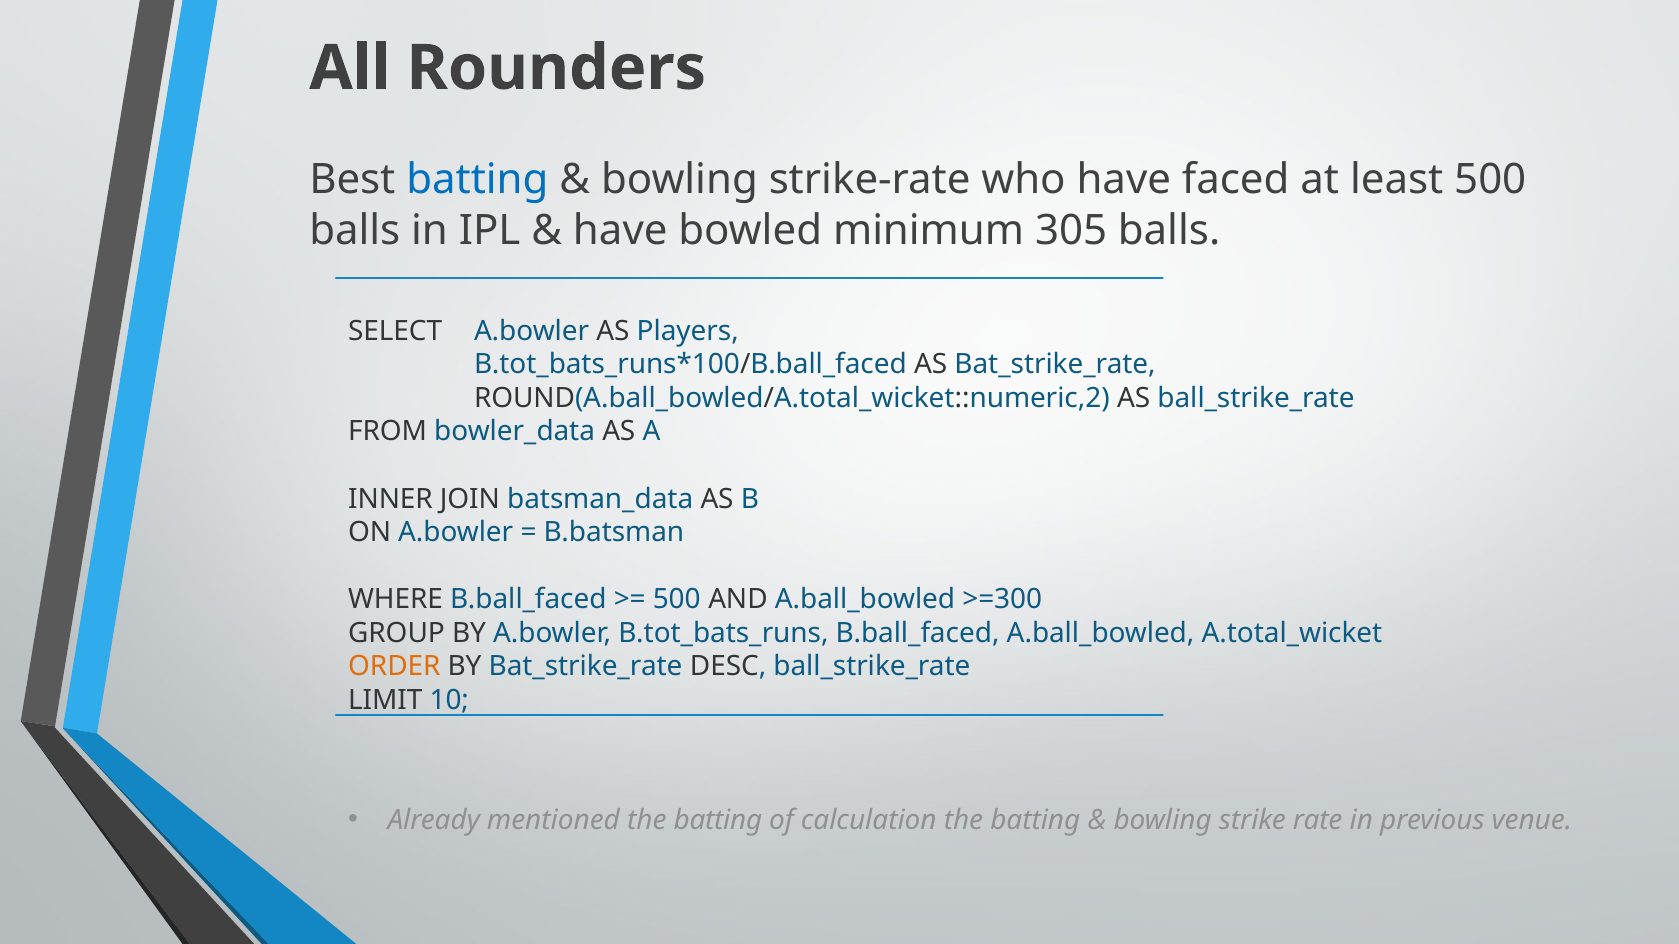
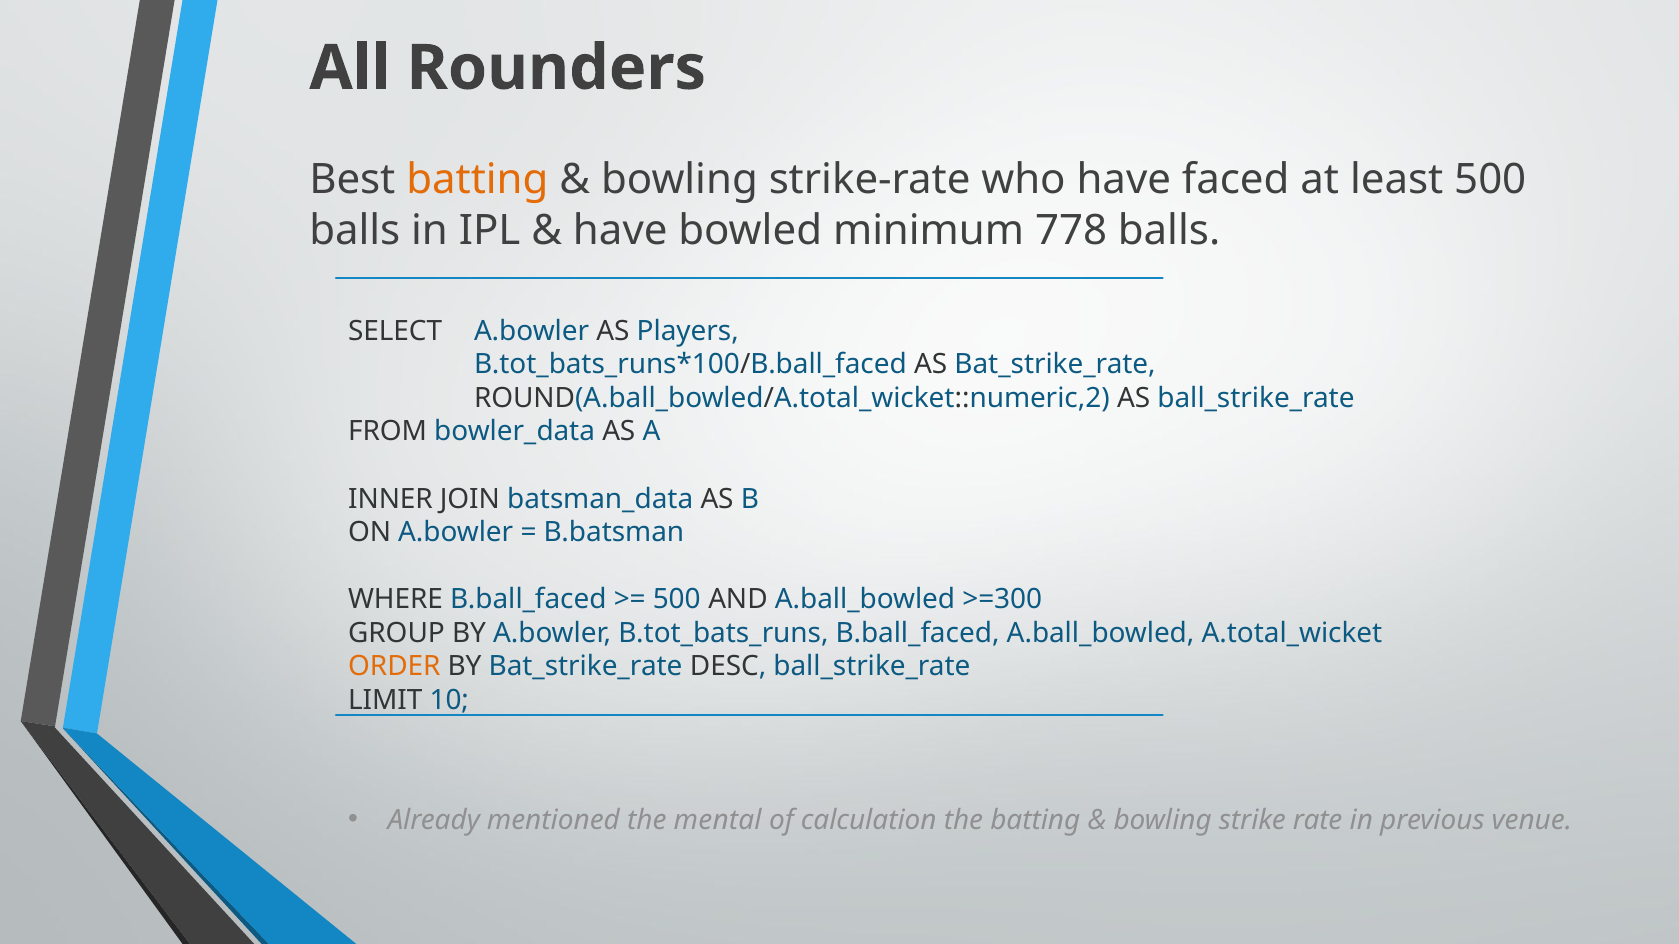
batting at (477, 180) colour: blue -> orange
305: 305 -> 778
mentioned the batting: batting -> mental
